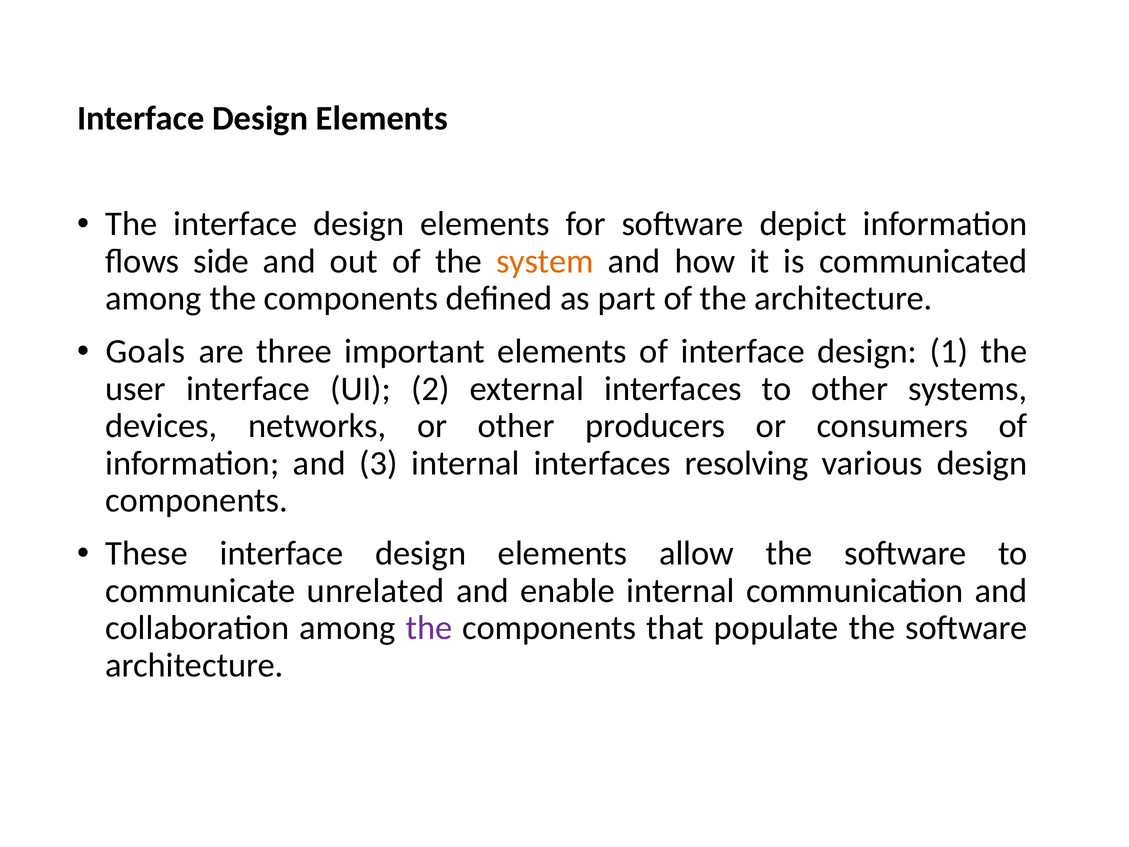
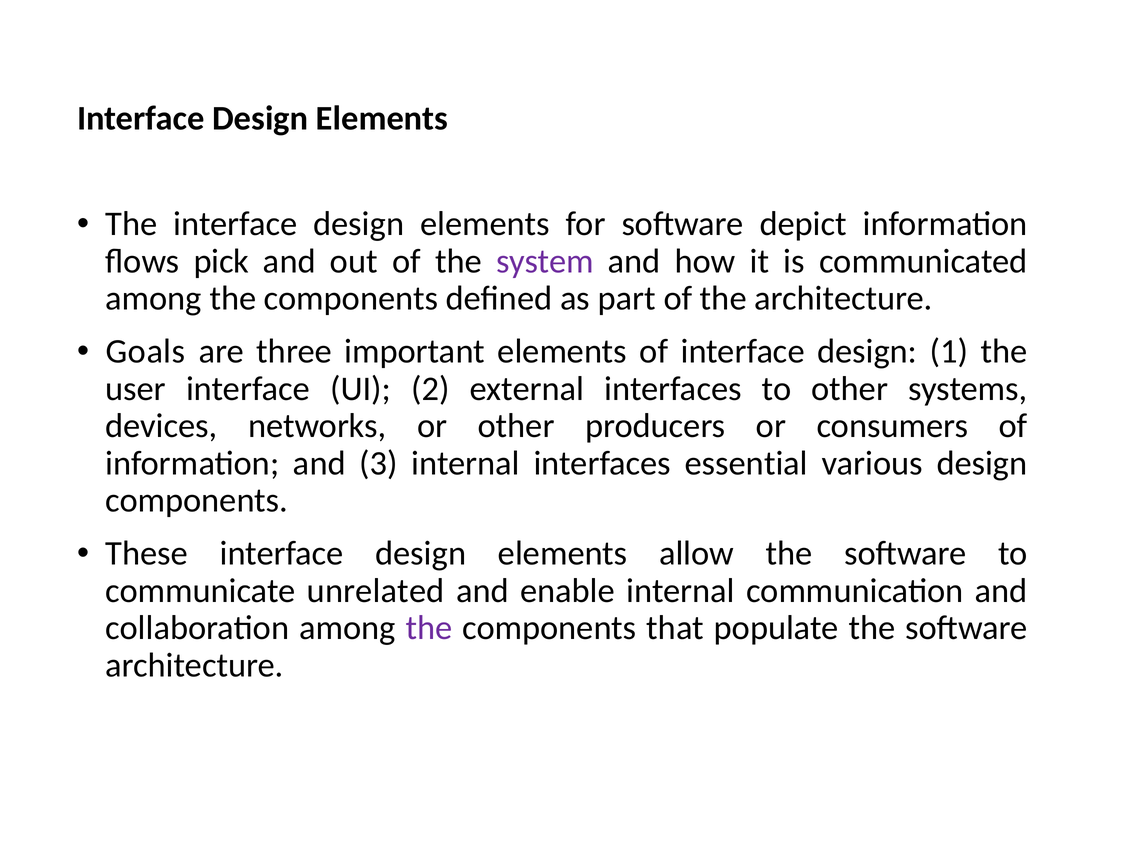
side: side -> pick
system colour: orange -> purple
resolving: resolving -> essential
